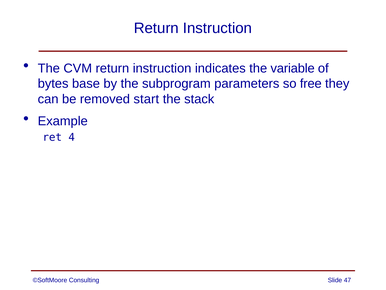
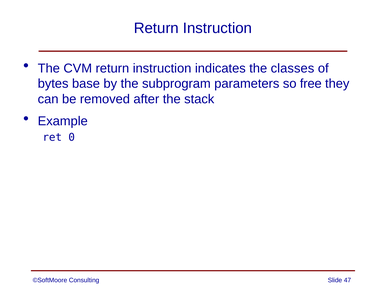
variable: variable -> classes
start: start -> after
4: 4 -> 0
